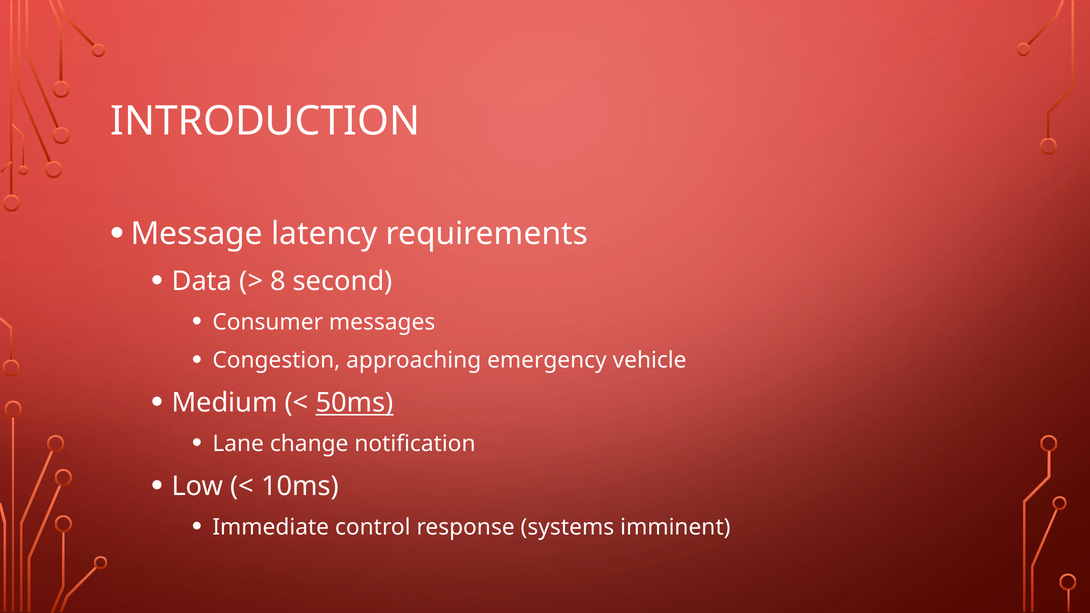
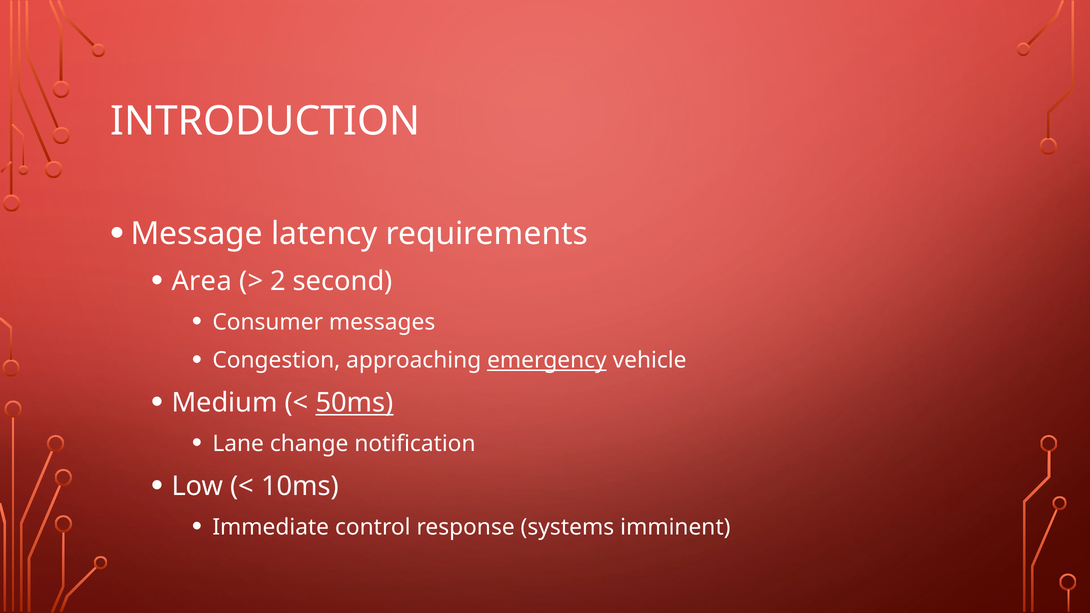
Data: Data -> Area
8: 8 -> 2
emergency underline: none -> present
